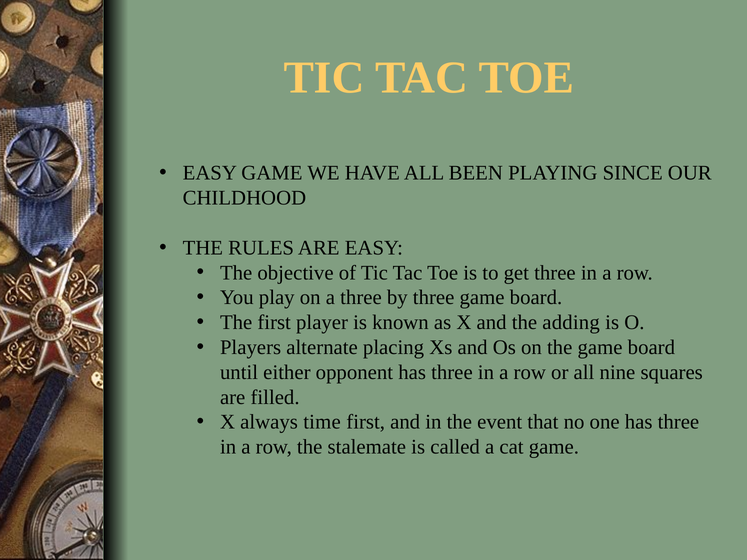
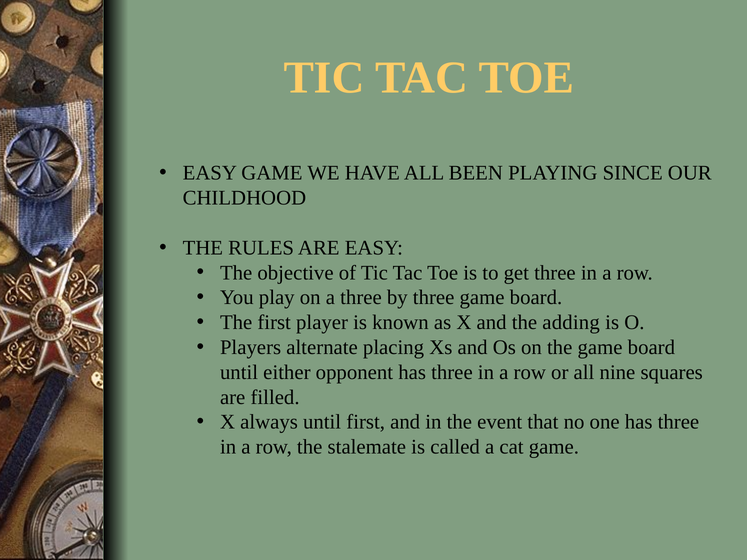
always time: time -> until
